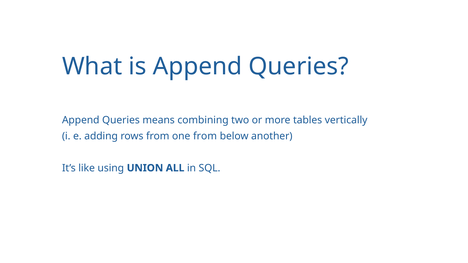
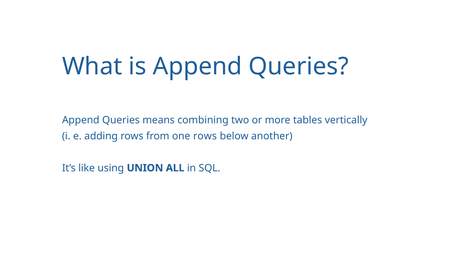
one from: from -> rows
